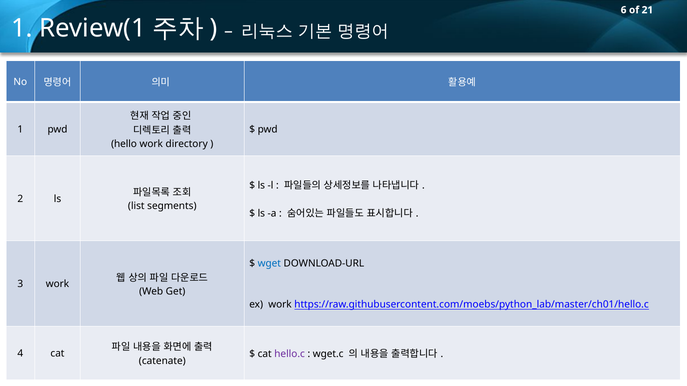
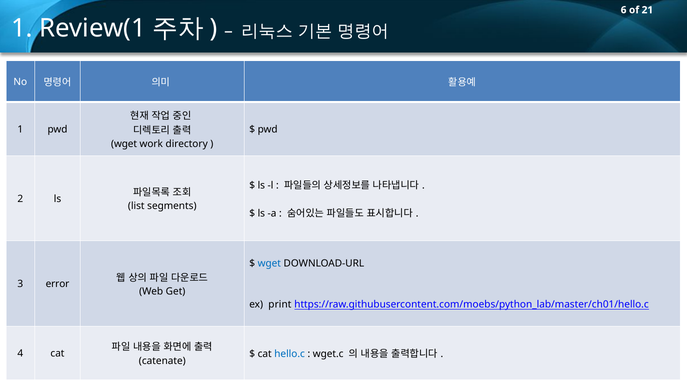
hello at (124, 144): hello -> wget
3 work: work -> error
ex work: work -> print
hello.c colour: purple -> blue
